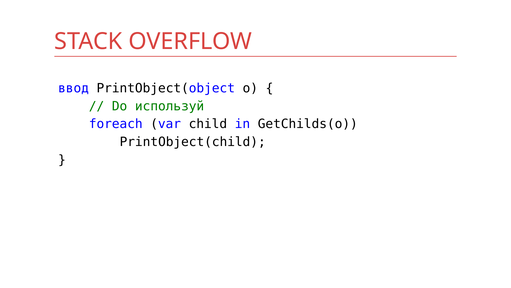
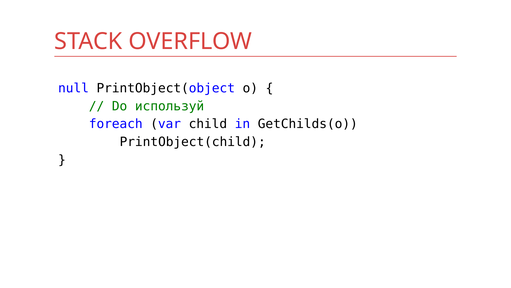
ввод: ввод -> null
